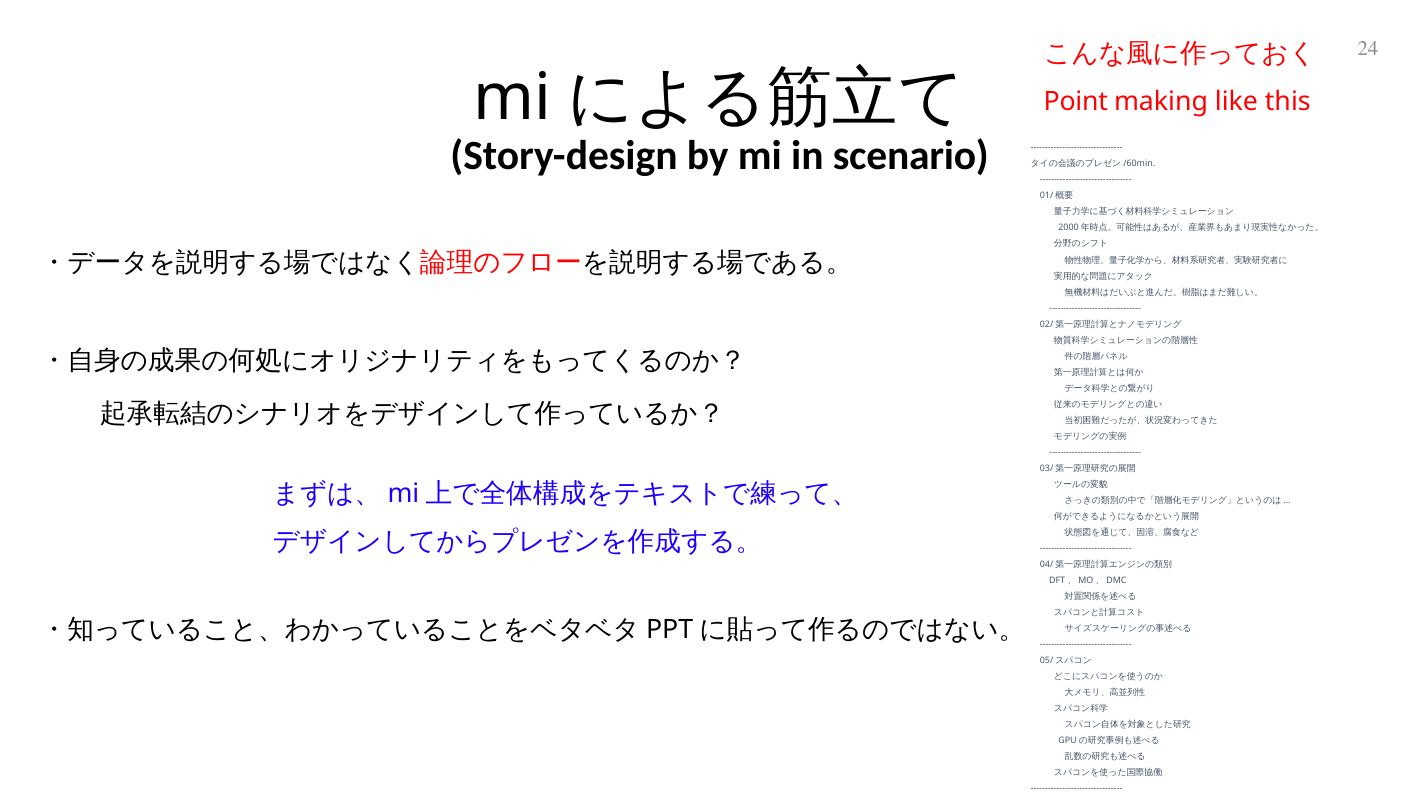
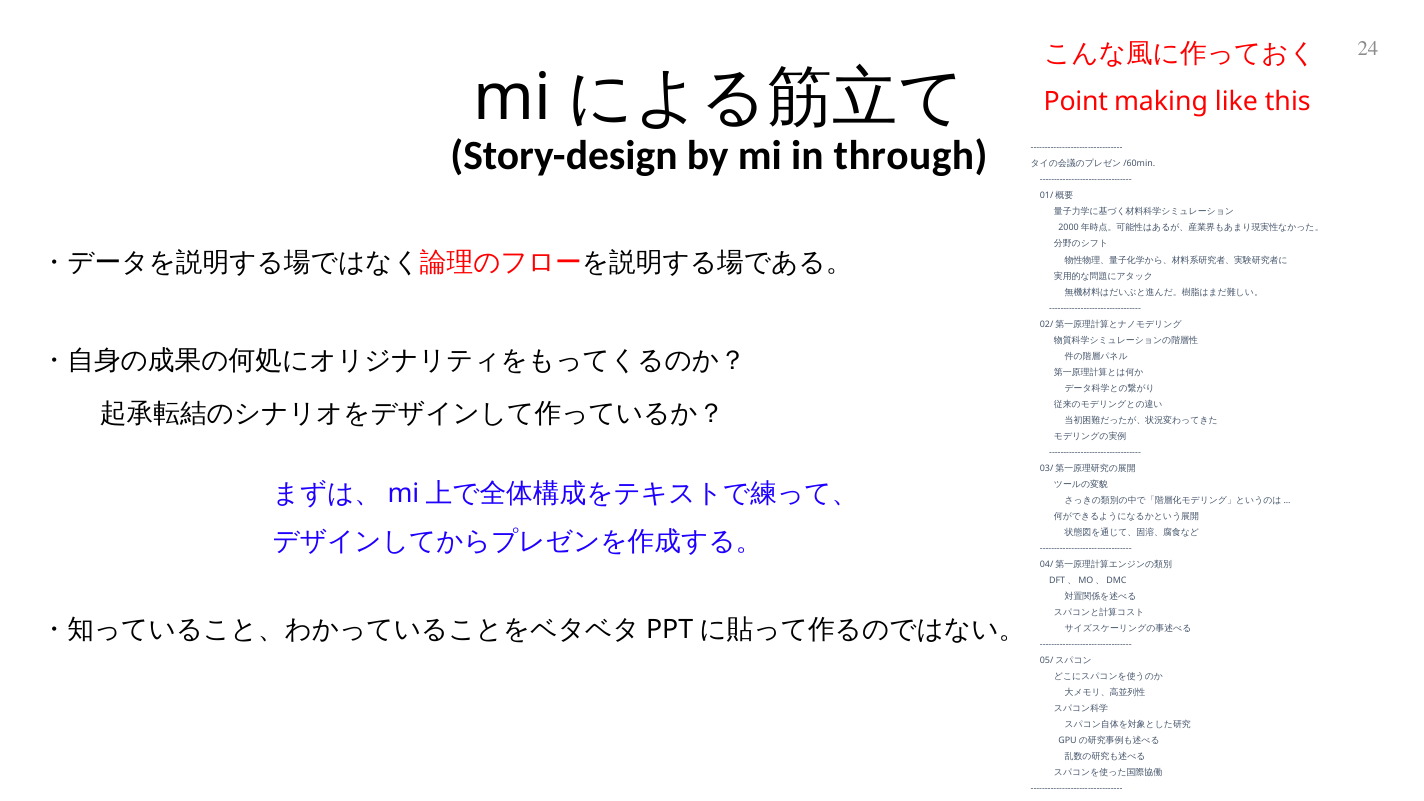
scenario: scenario -> through
